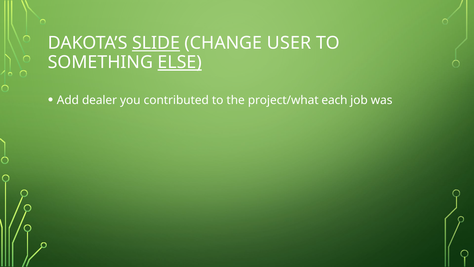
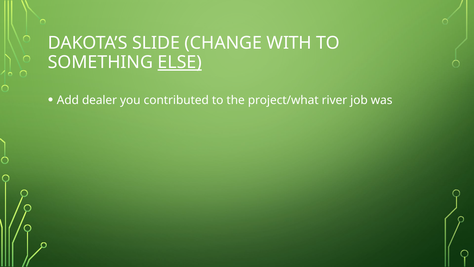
SLIDE underline: present -> none
USER: USER -> WITH
each: each -> river
